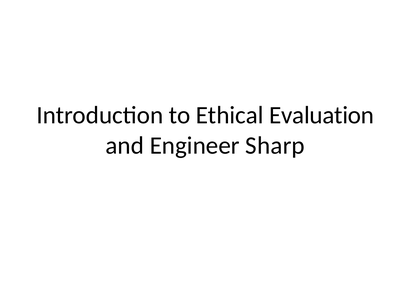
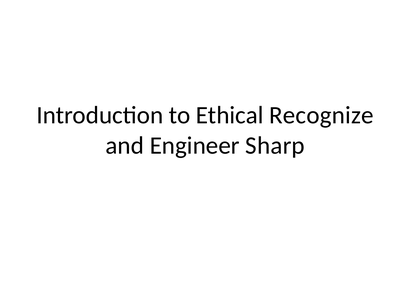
Evaluation: Evaluation -> Recognize
